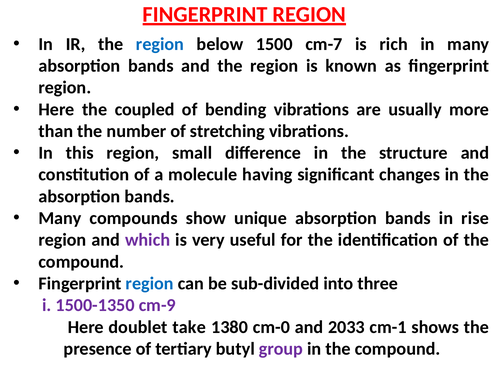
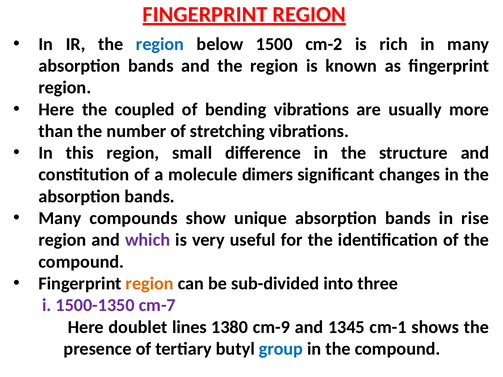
cm-7: cm-7 -> cm-2
having: having -> dimers
region at (150, 284) colour: blue -> orange
cm-9: cm-9 -> cm-7
take: take -> lines
cm-0: cm-0 -> cm-9
2033: 2033 -> 1345
group colour: purple -> blue
